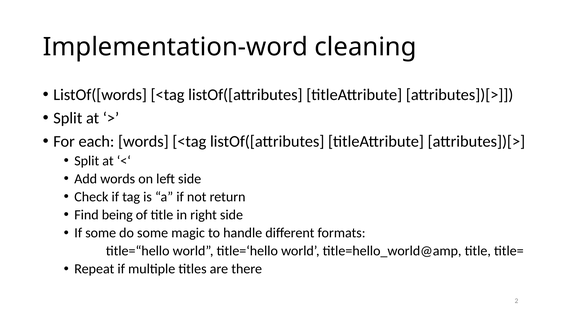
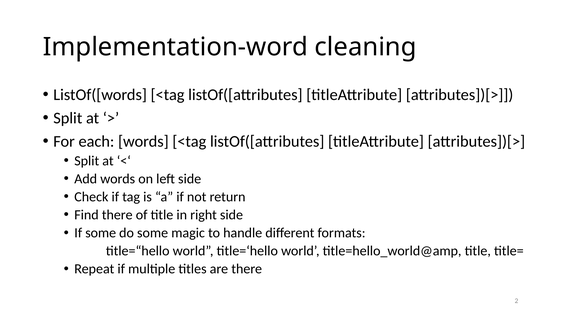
Find being: being -> there
